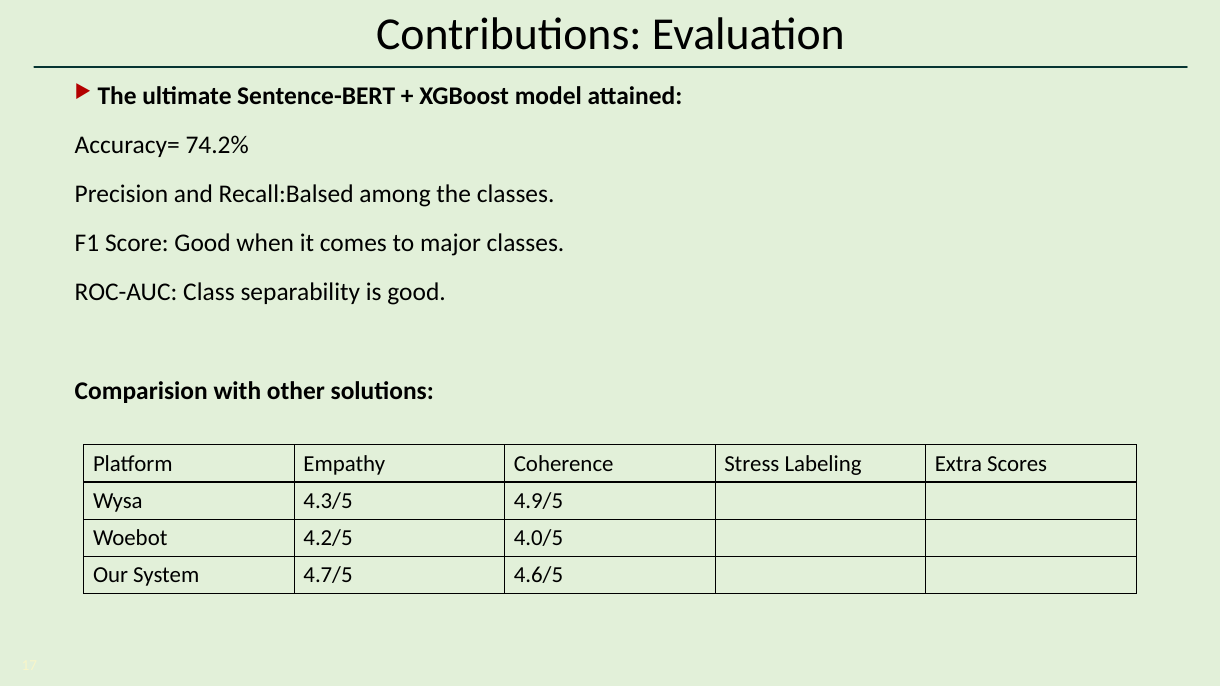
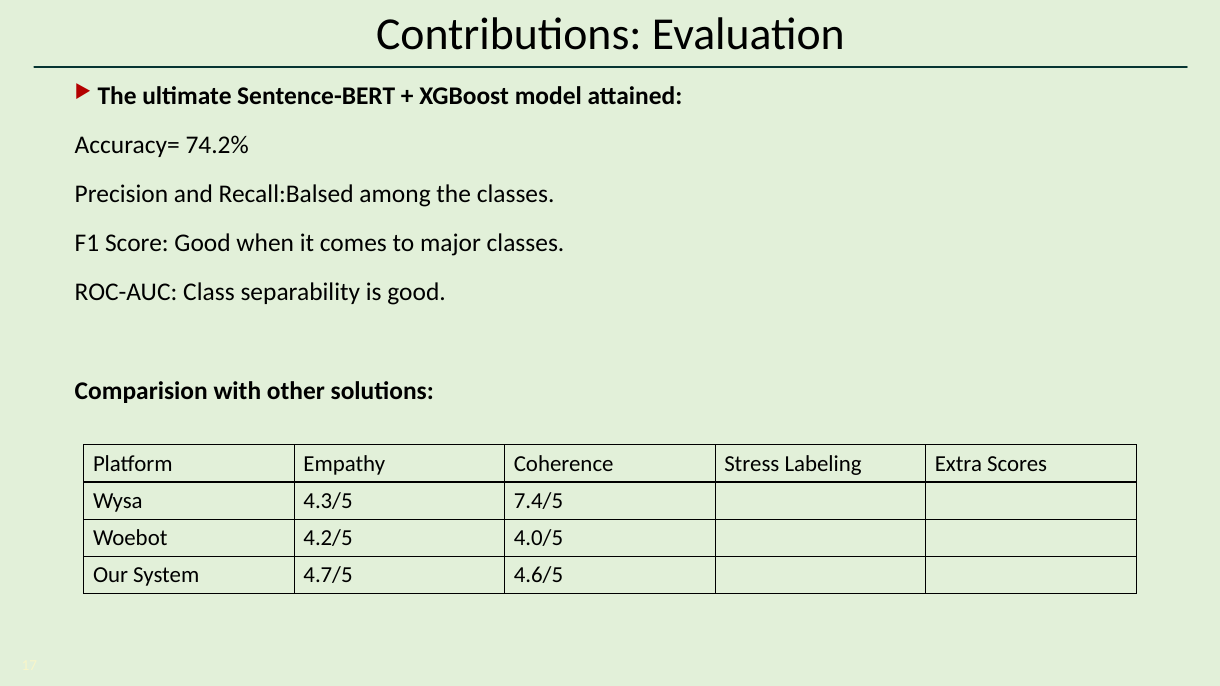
4.9/5: 4.9/5 -> 7.4/5
